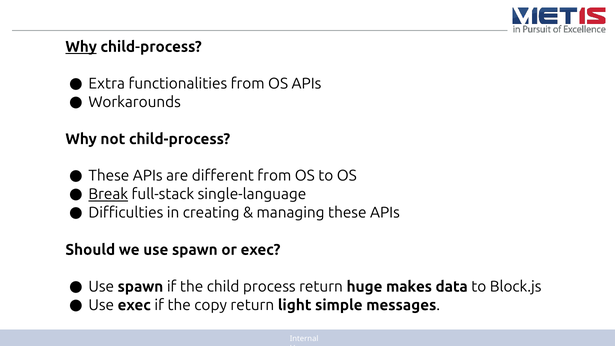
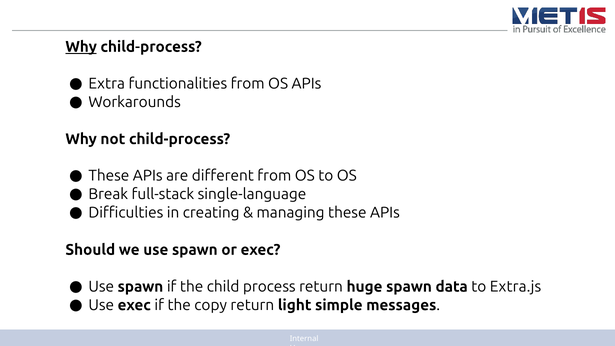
Break underline: present -> none
huge makes: makes -> spawn
Block.js: Block.js -> Extra.js
